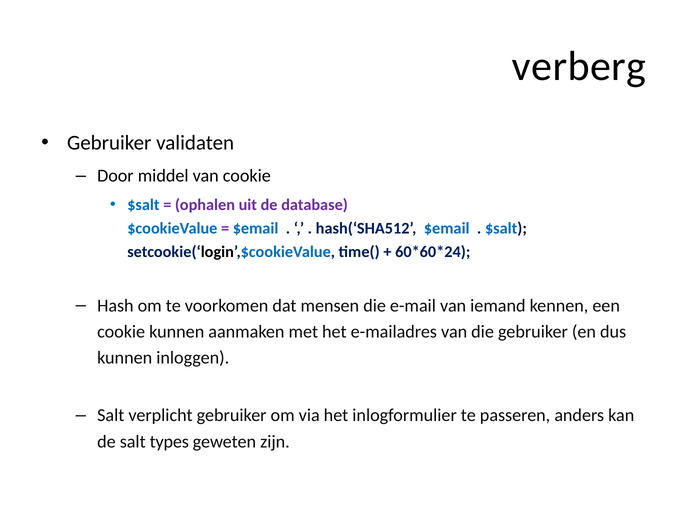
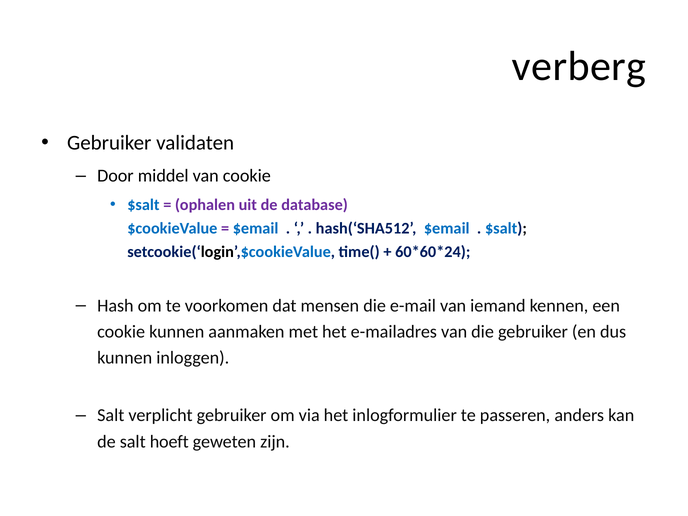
types: types -> hoeft
